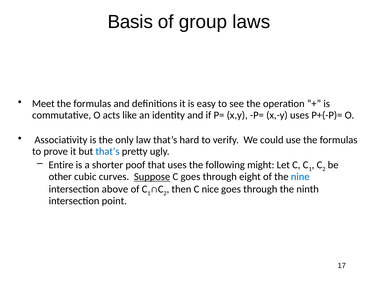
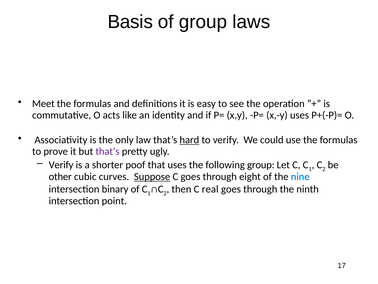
hard underline: none -> present
that’s at (108, 151) colour: blue -> purple
Entire at (61, 165): Entire -> Verify
following might: might -> group
above: above -> binary
nice: nice -> real
